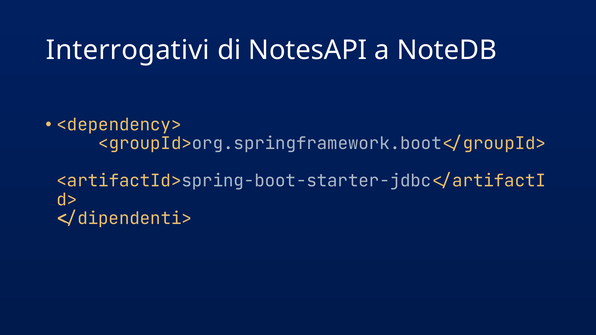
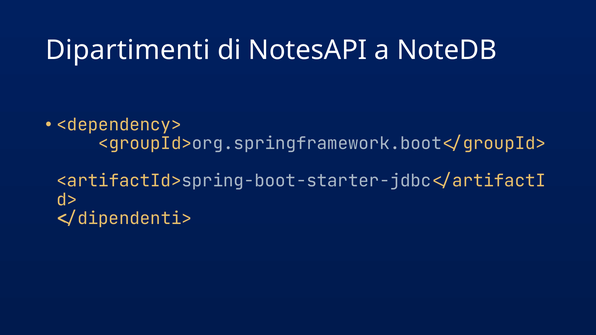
Interrogativi: Interrogativi -> Dipartimenti
